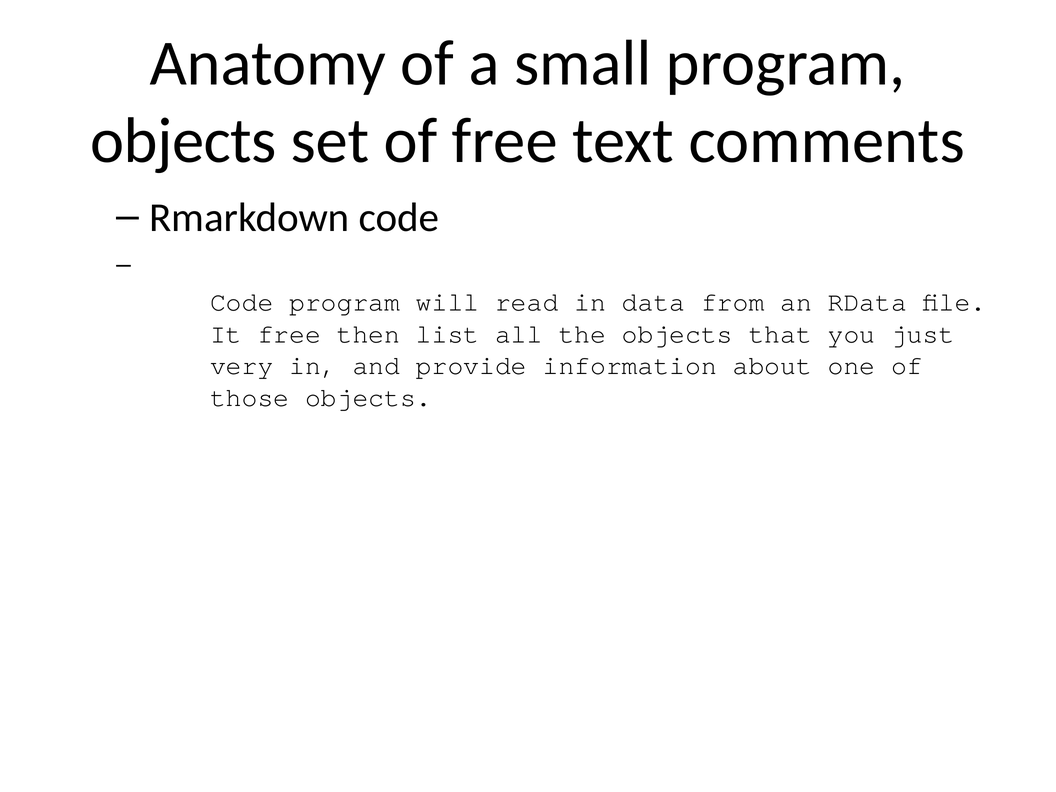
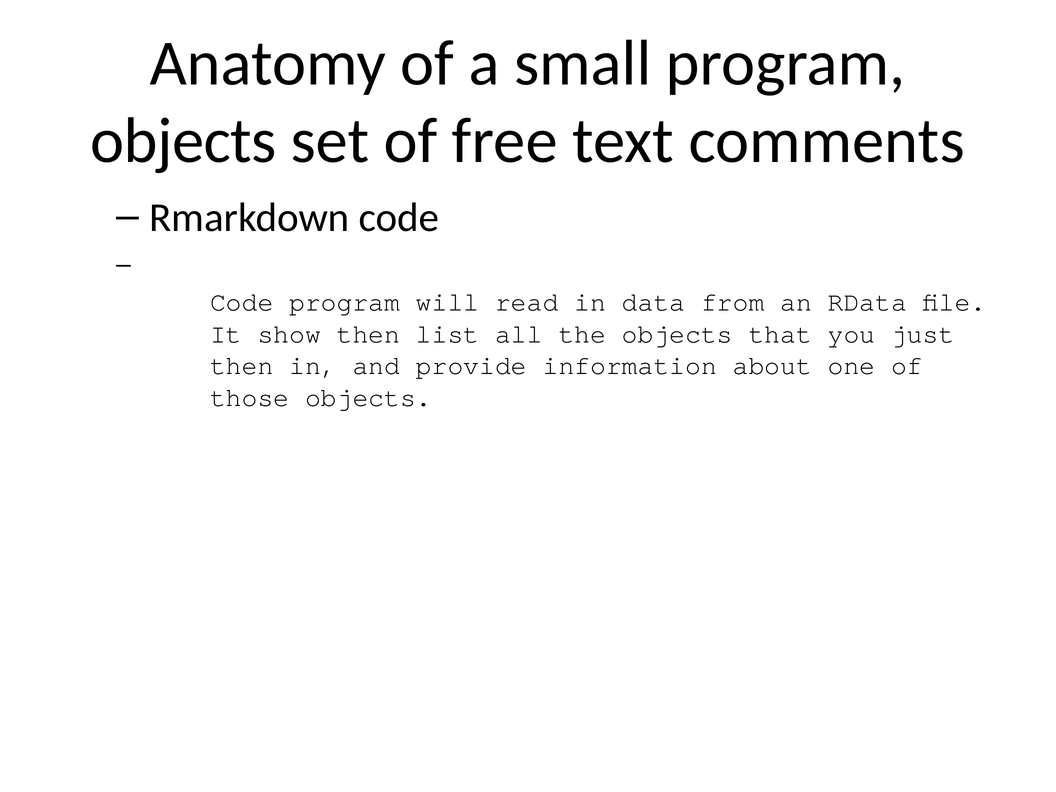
It free: free -> show
very at (242, 366): very -> then
